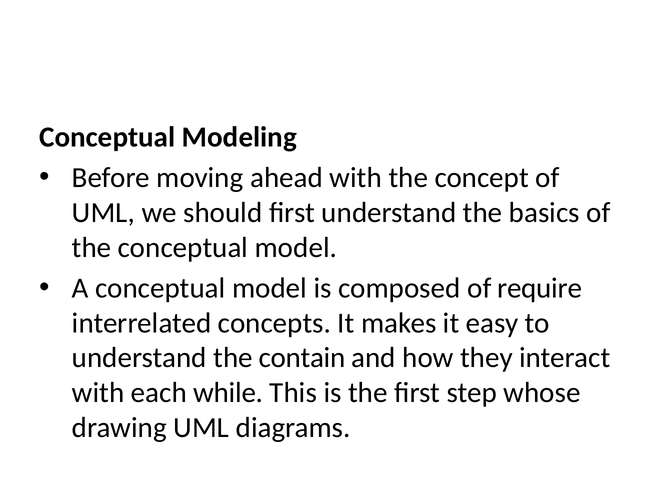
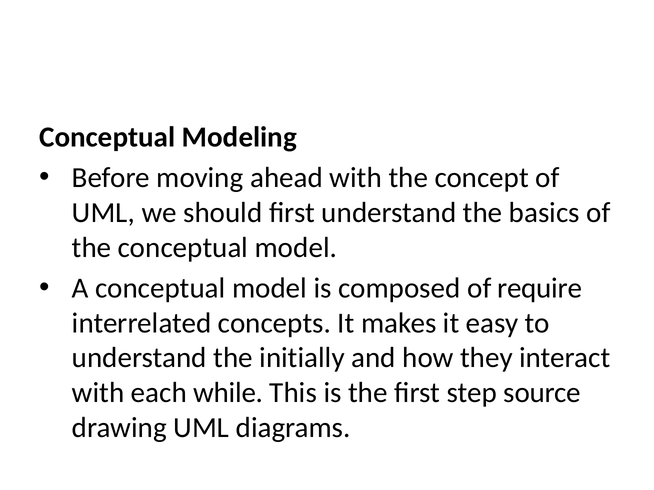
contain: contain -> initially
whose: whose -> source
